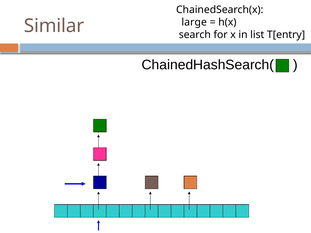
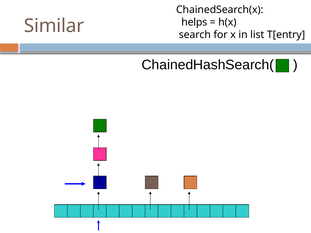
large: large -> helps
